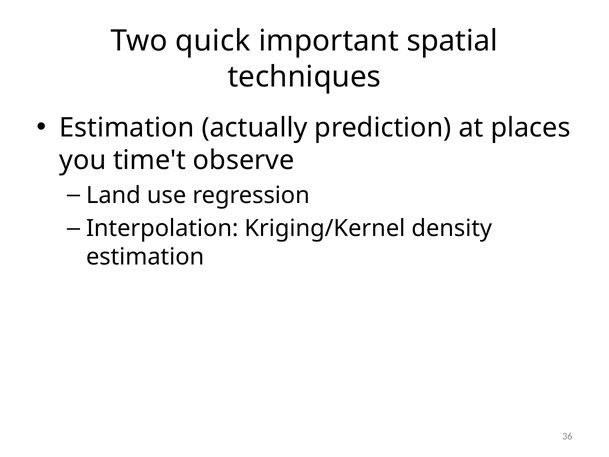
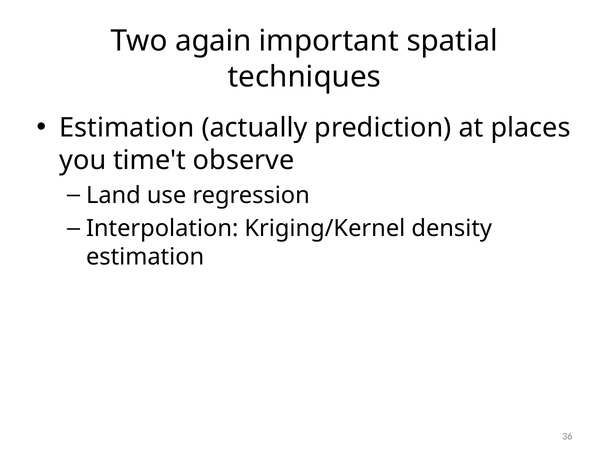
quick: quick -> again
